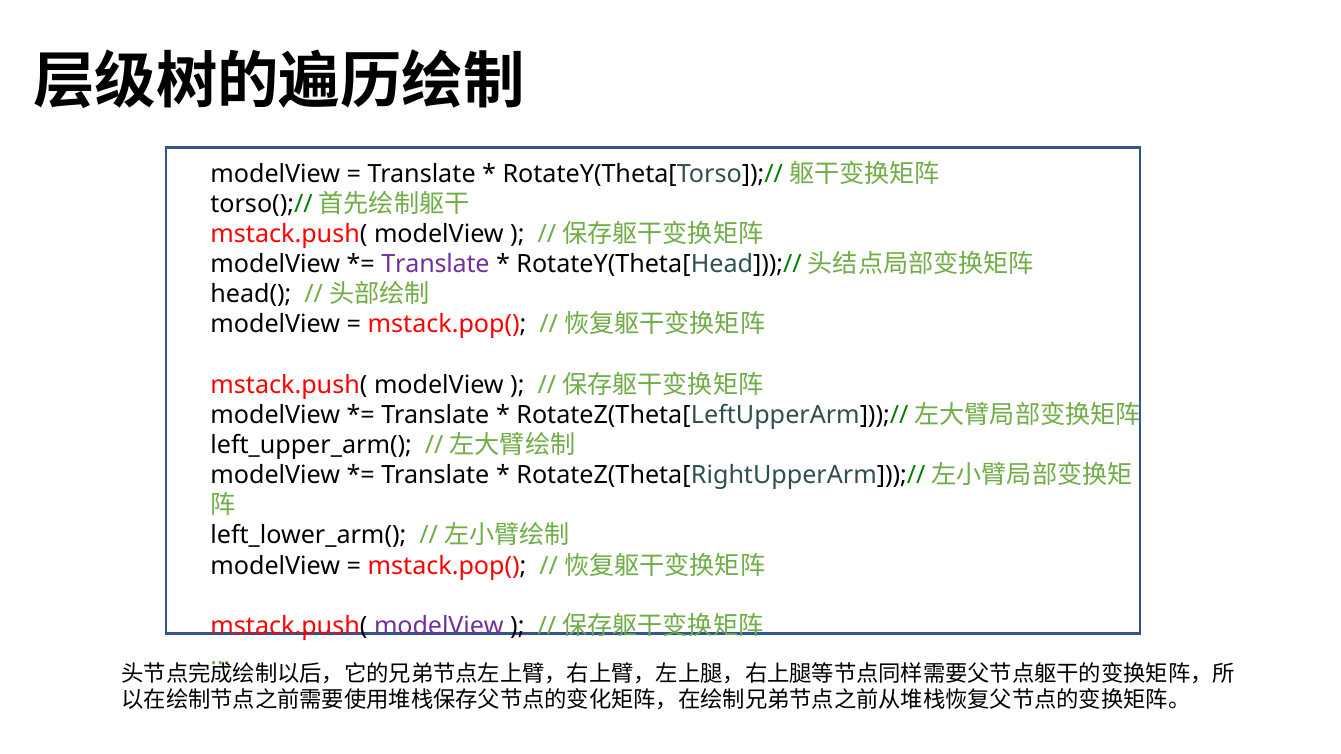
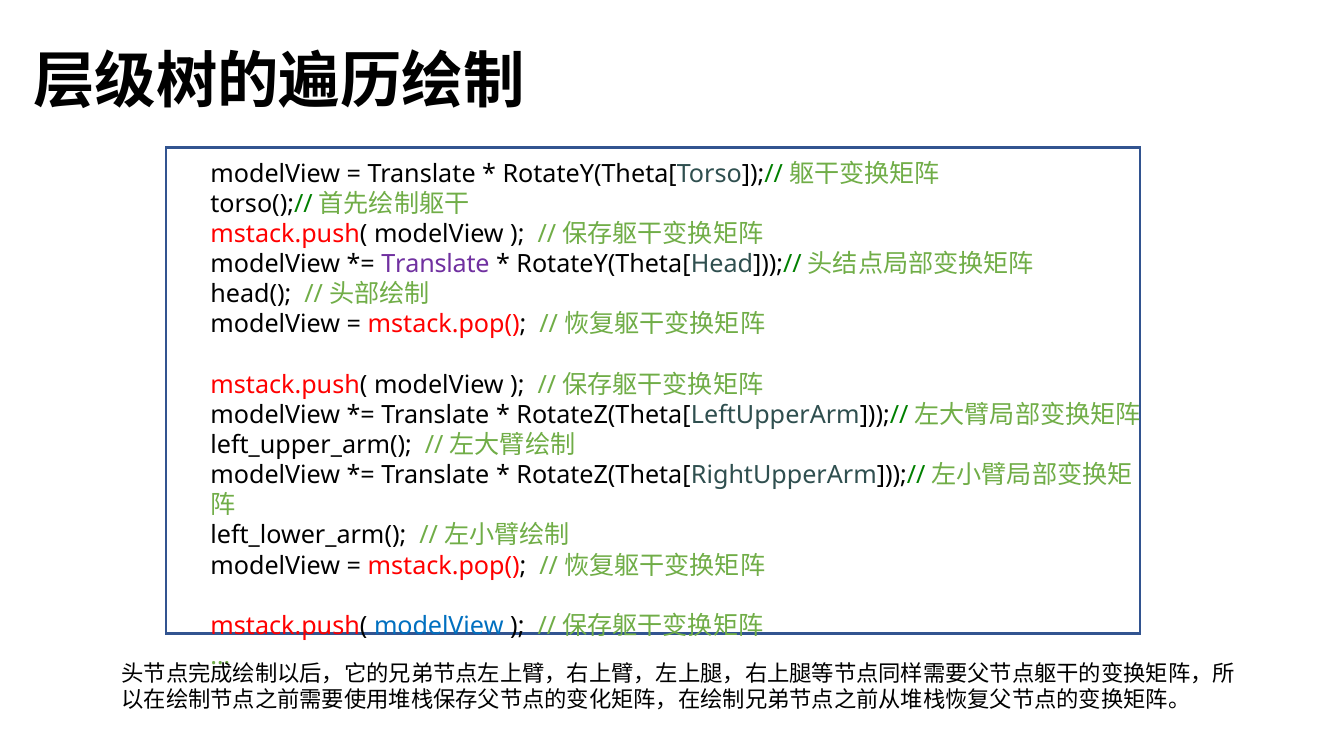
modelView at (439, 626) colour: purple -> blue
